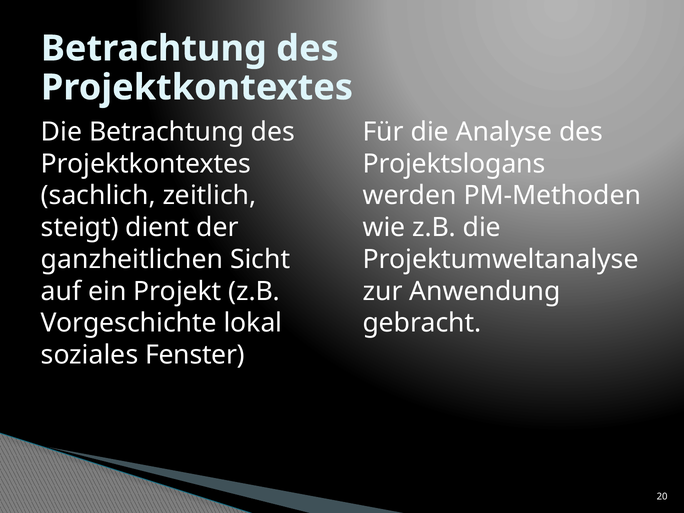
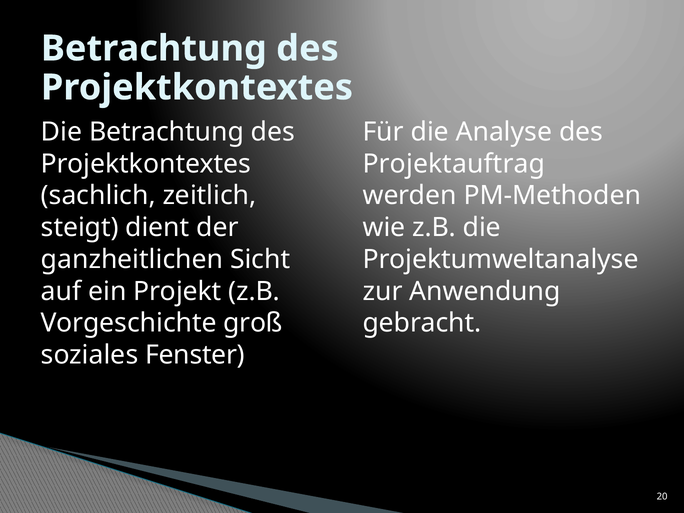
Projektslogans: Projektslogans -> Projektauftrag
lokal: lokal -> groß
